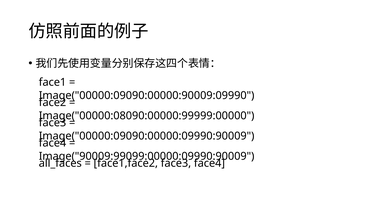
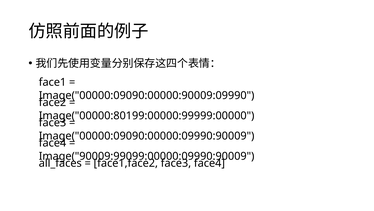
Image("00000:08090:00000:99999:00000: Image("00000:08090:00000:99999:00000 -> Image("00000:80199:00000:99999:00000
